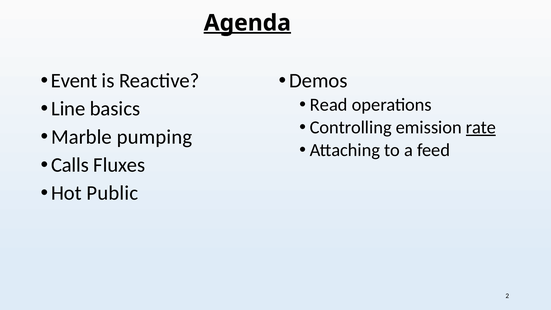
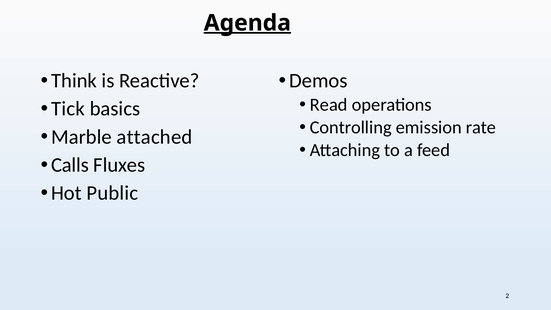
Event: Event -> Think
Line: Line -> Tick
rate underline: present -> none
pumping: pumping -> attached
